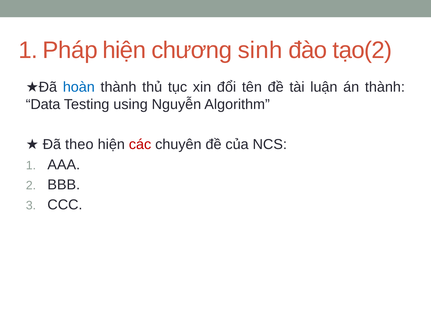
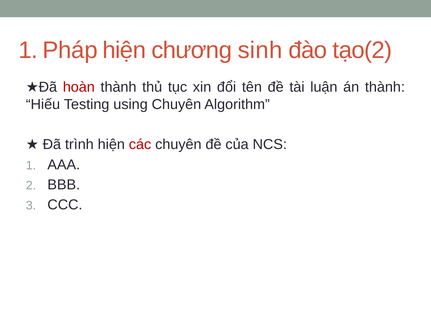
hoàn colour: blue -> red
Data: Data -> Hiếu
using Nguyễn: Nguyễn -> Chuyên
theo: theo -> trình
